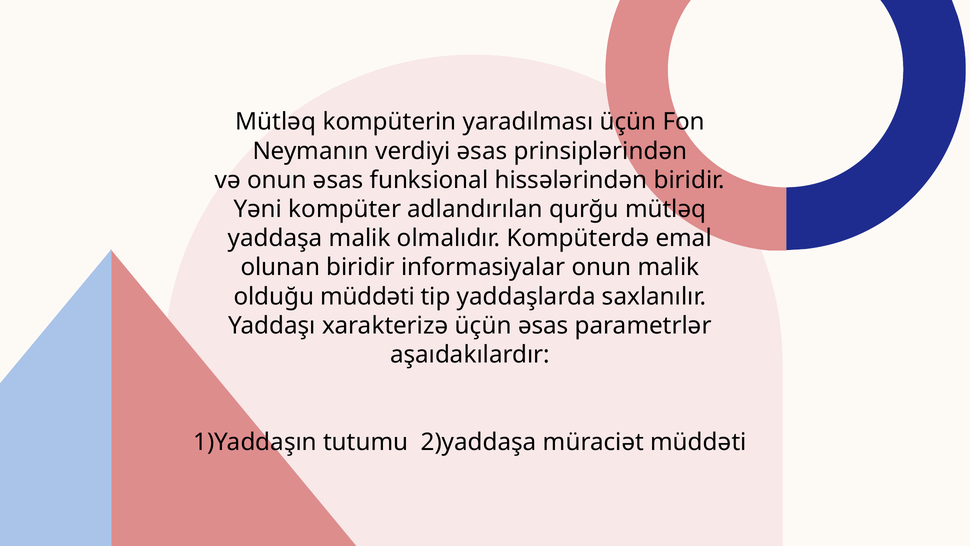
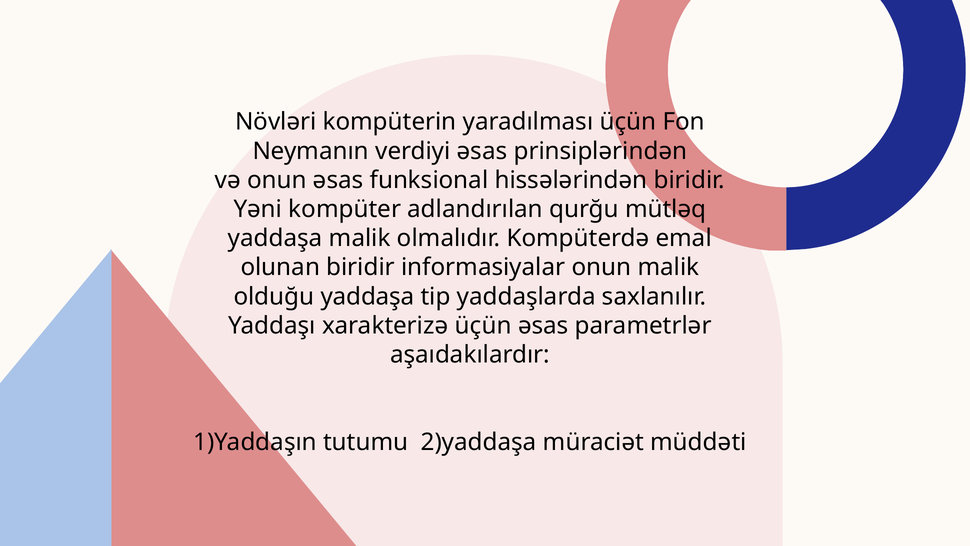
Mütləq at (276, 122): Mütləq -> Növləri
olduğu müddəti: müddəti -> yaddaşa
